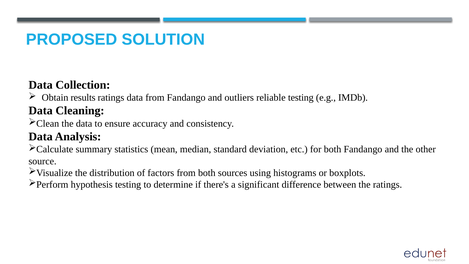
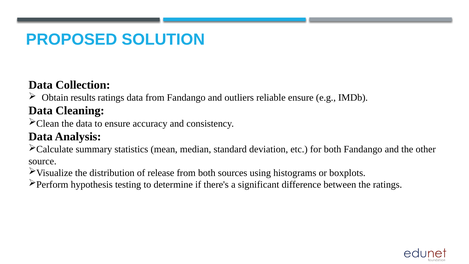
reliable testing: testing -> ensure
factors: factors -> release
